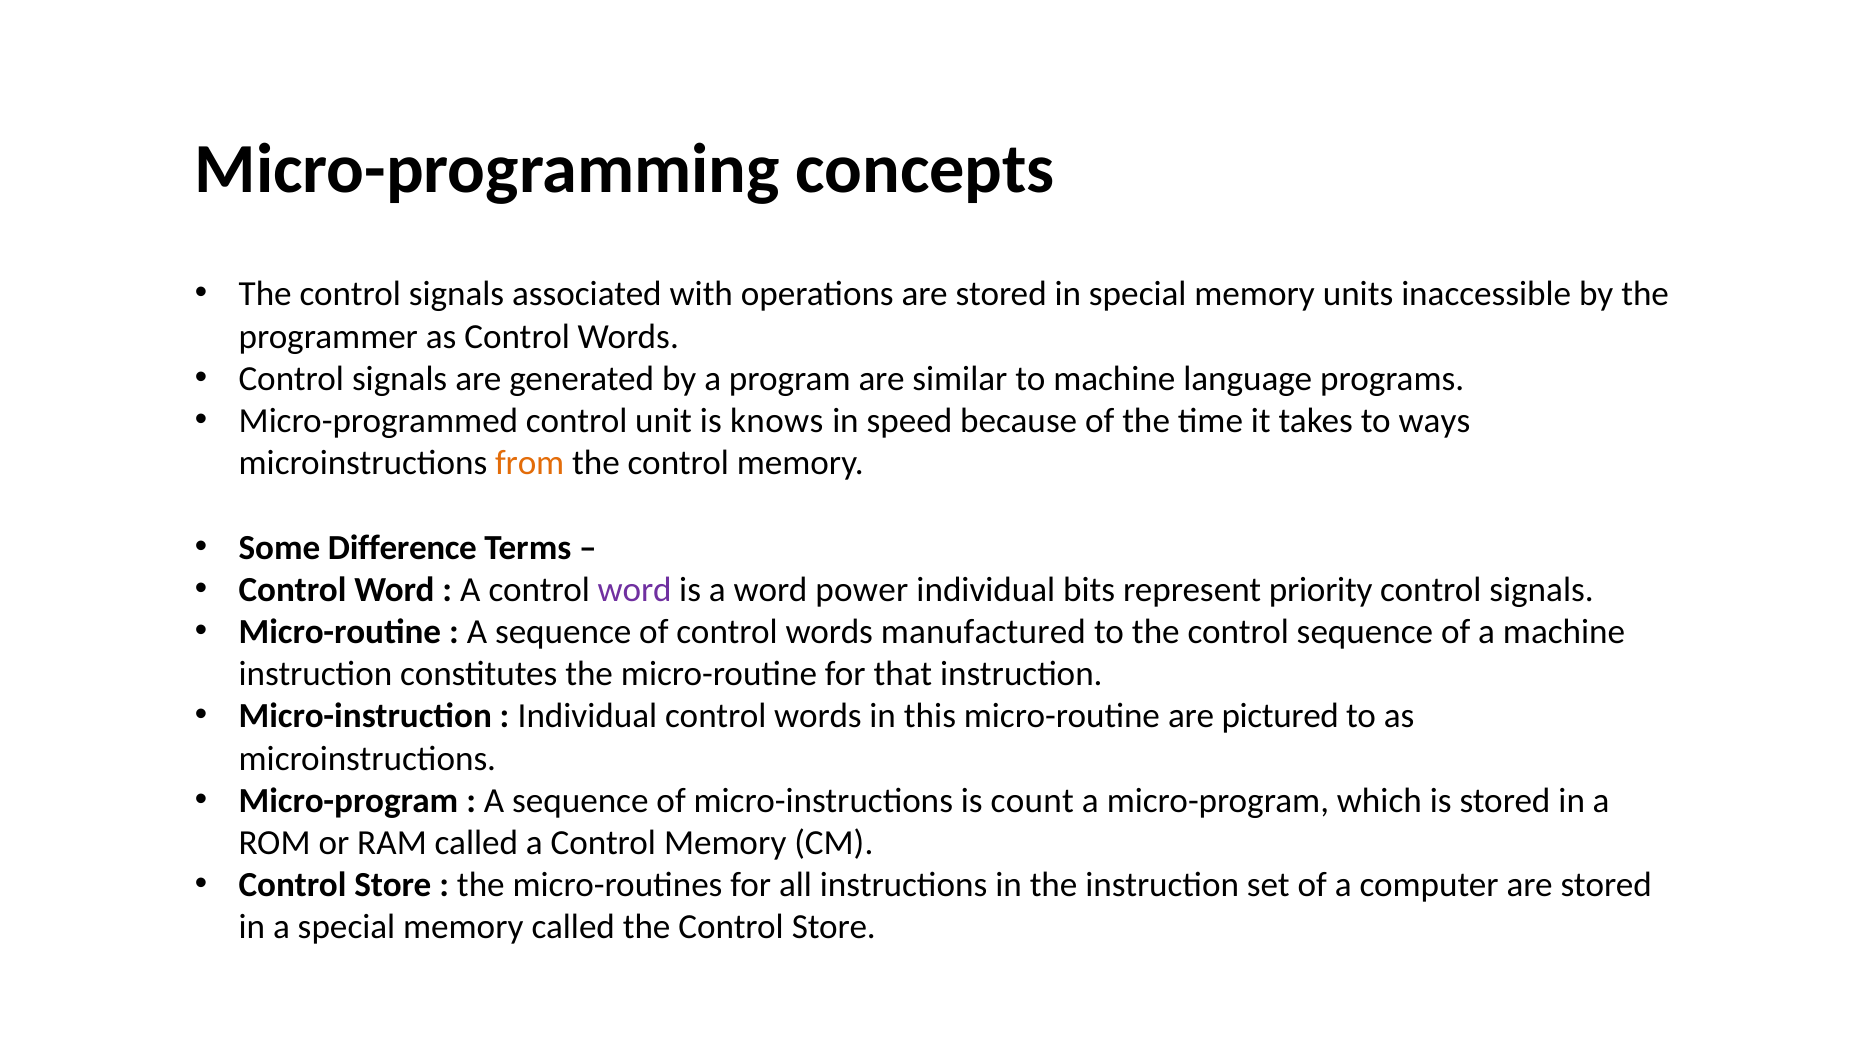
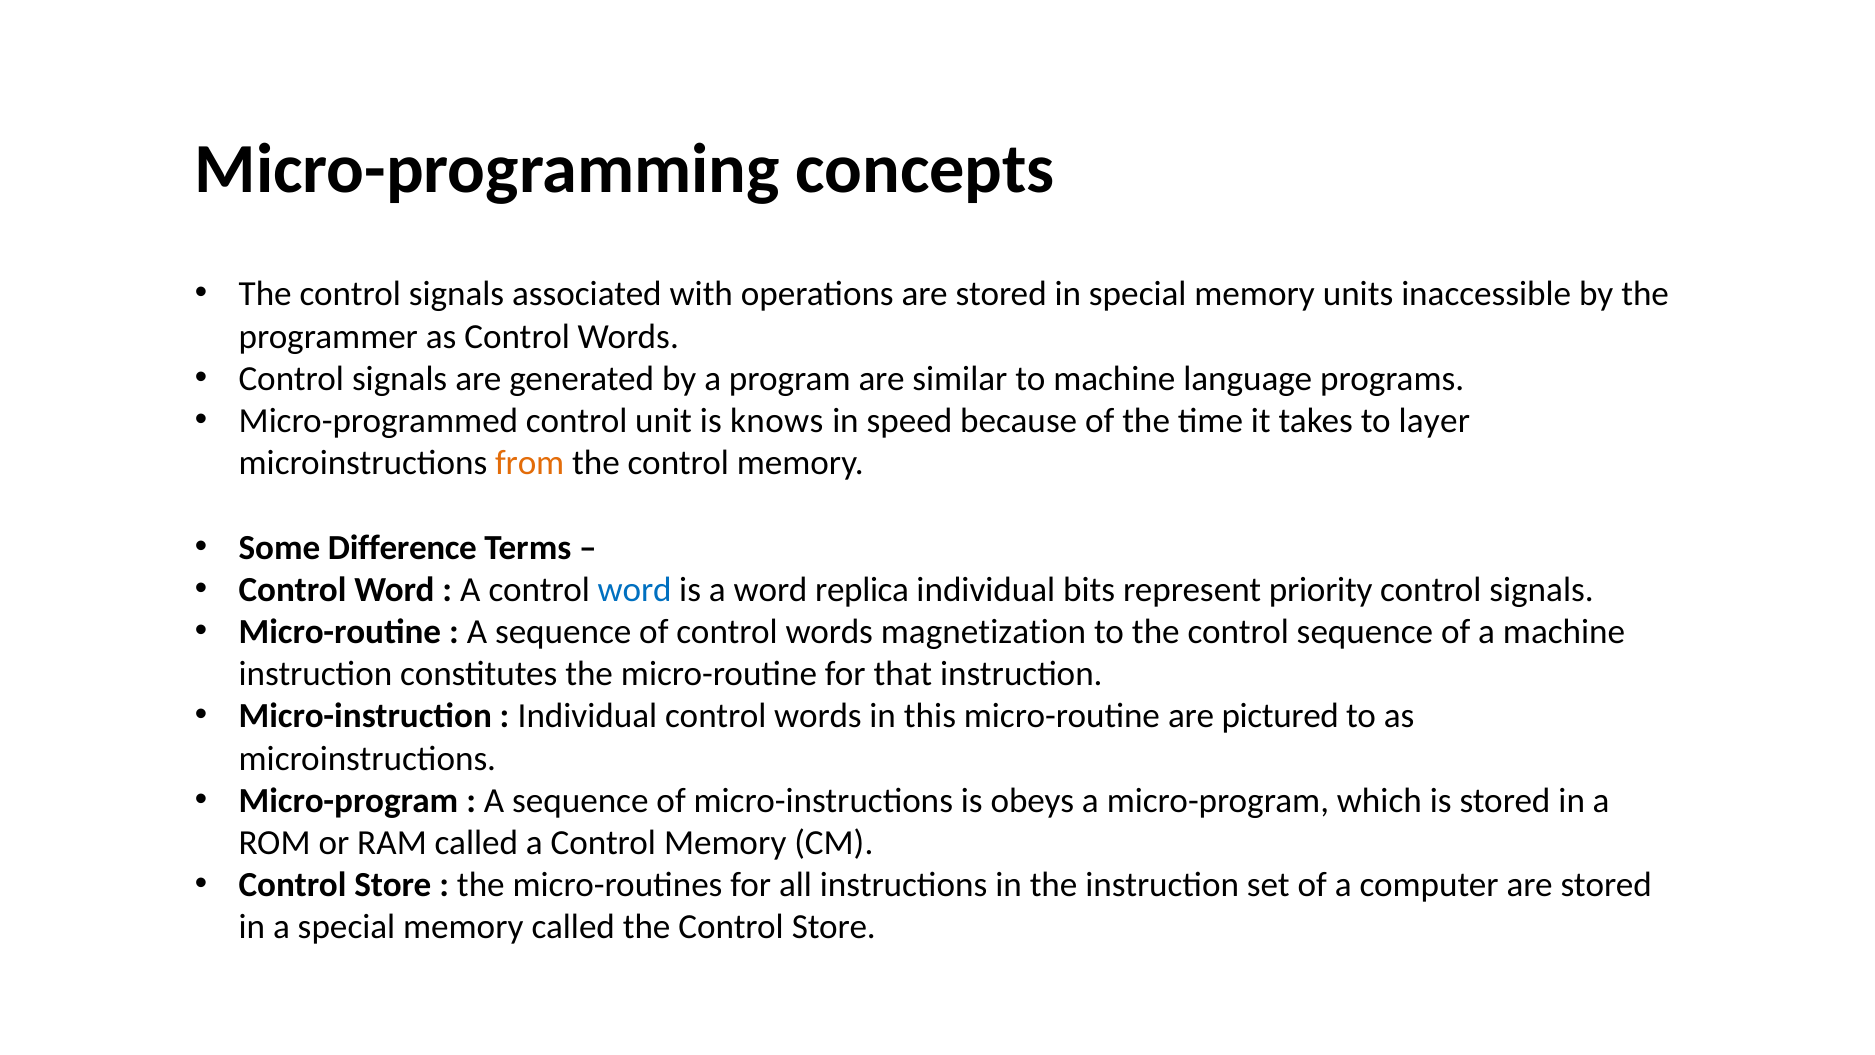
ways: ways -> layer
word at (635, 589) colour: purple -> blue
power: power -> replica
manufactured: manufactured -> magnetization
count: count -> obeys
